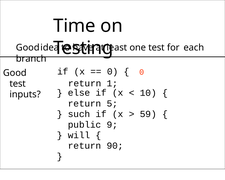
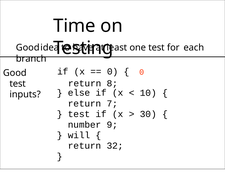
1: 1 -> 8
5: 5 -> 7
such at (79, 114): such -> test
59: 59 -> 30
public: public -> number
90: 90 -> 32
